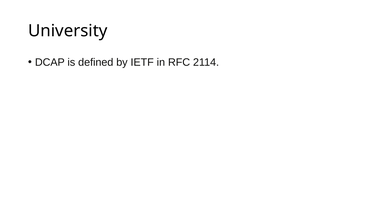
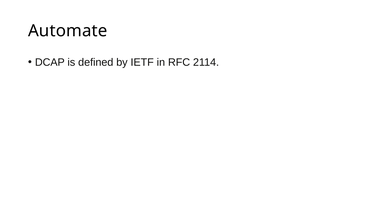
University: University -> Automate
